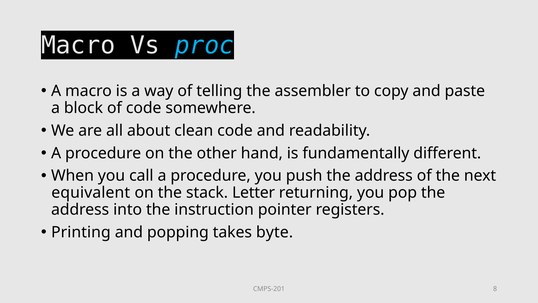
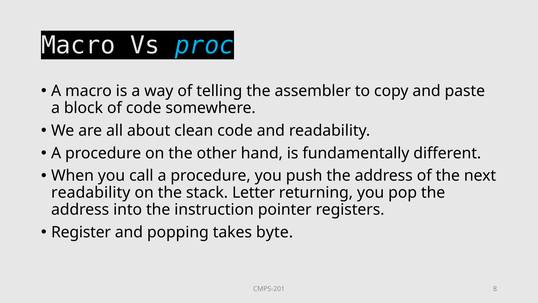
equivalent at (91, 193): equivalent -> readability
Printing: Printing -> Register
